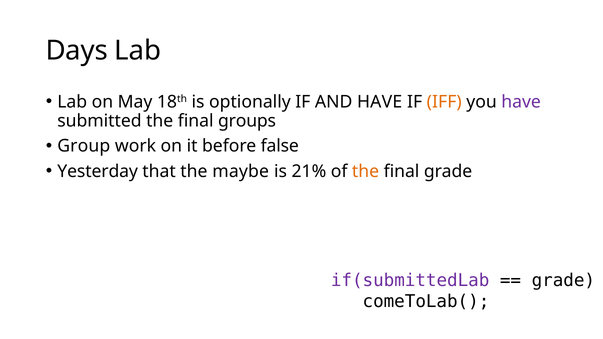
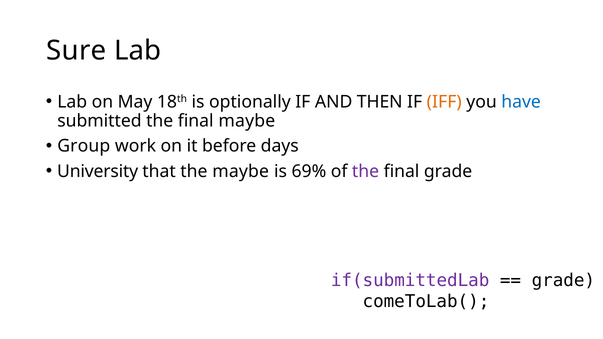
Days: Days -> Sure
AND HAVE: HAVE -> THEN
have at (521, 102) colour: purple -> blue
final groups: groups -> maybe
false: false -> days
Yesterday: Yesterday -> University
21%: 21% -> 69%
the at (366, 171) colour: orange -> purple
